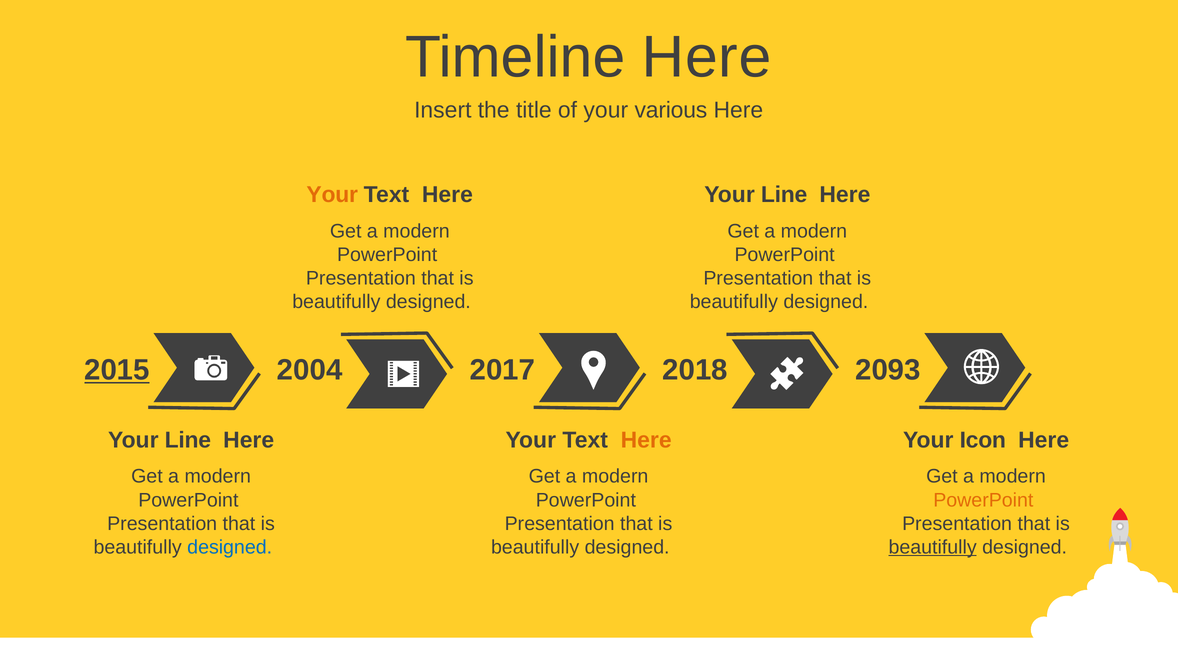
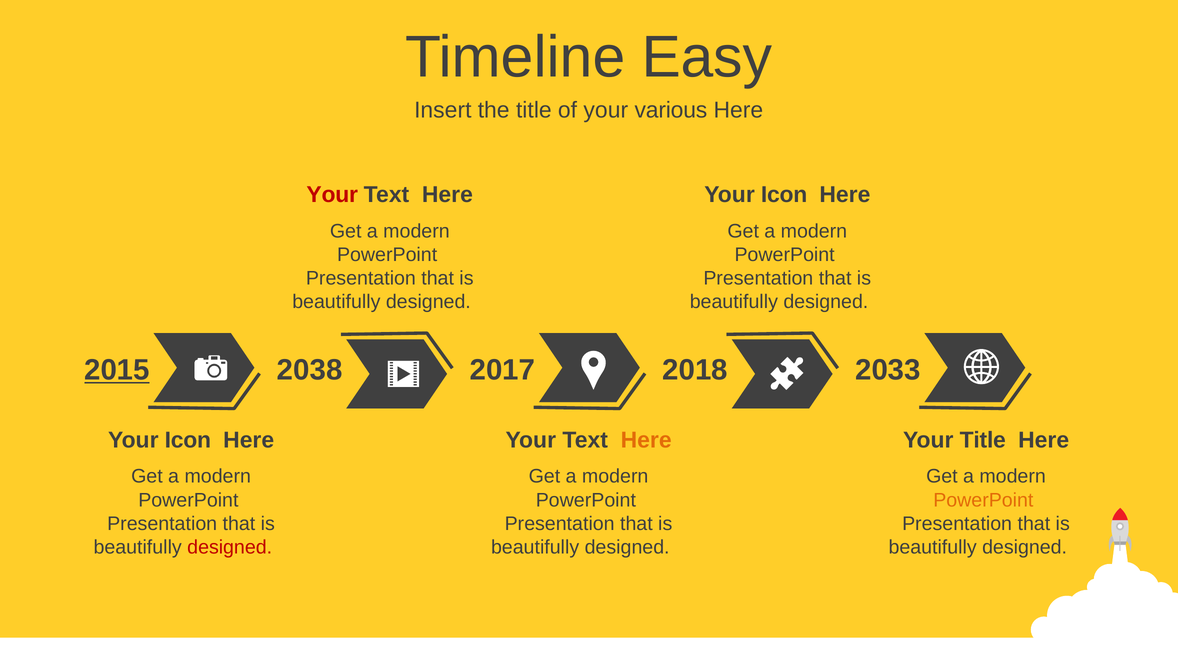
Timeline Here: Here -> Easy
Your at (332, 195) colour: orange -> red
Line at (784, 195): Line -> Icon
2004: 2004 -> 2038
2093: 2093 -> 2033
Line at (188, 440): Line -> Icon
Your Icon: Icon -> Title
designed at (230, 547) colour: blue -> red
beautifully at (933, 547) underline: present -> none
